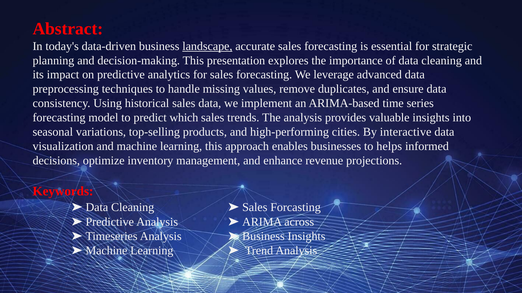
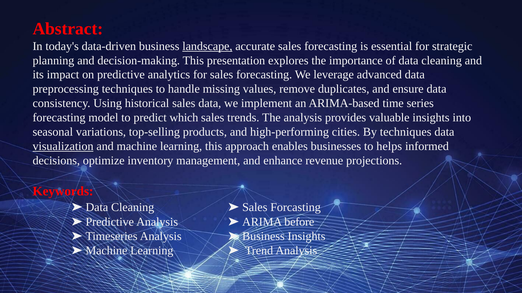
By interactive: interactive -> techniques
visualization underline: none -> present
across: across -> before
